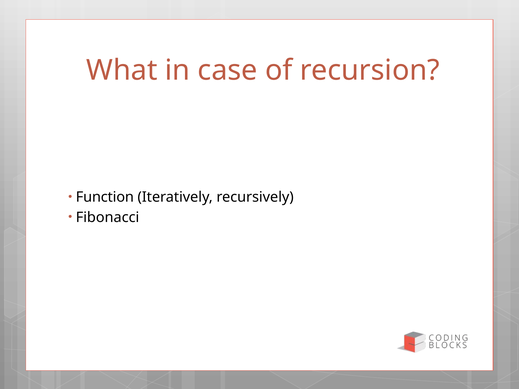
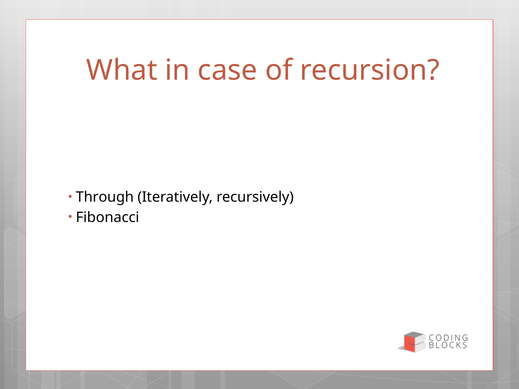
Function: Function -> Through
